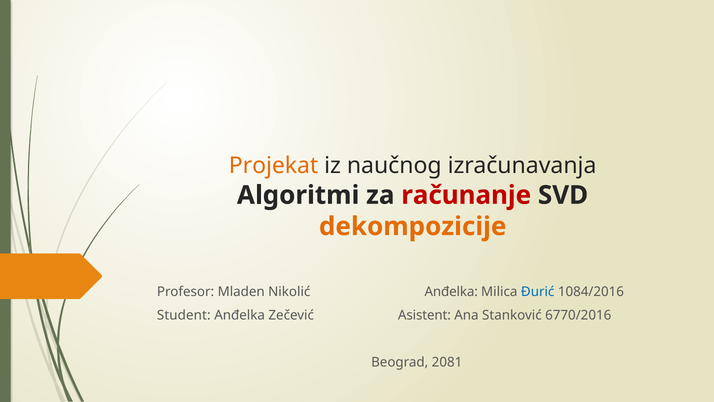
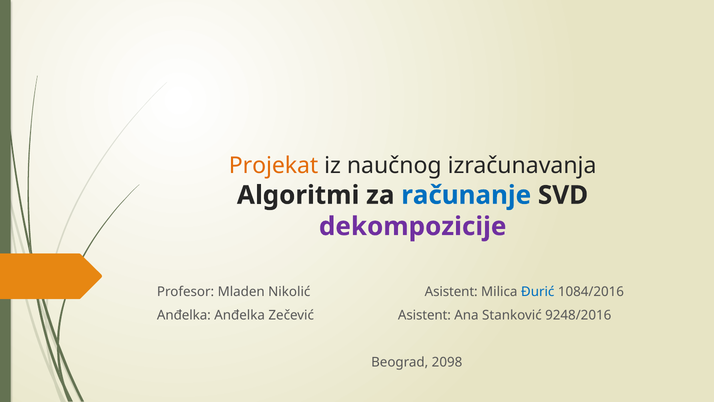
računanje colour: red -> blue
dekompozicije colour: orange -> purple
Nikolić Anđelka: Anđelka -> Asistent
Student at (184, 315): Student -> Anđelka
6770/2016: 6770/2016 -> 9248/2016
2081: 2081 -> 2098
